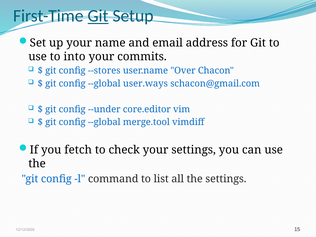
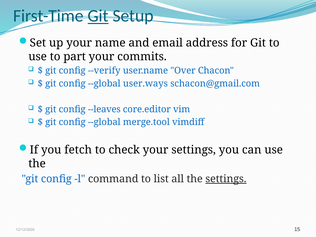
into: into -> part
--stores: --stores -> --verify
--under: --under -> --leaves
settings at (226, 179) underline: none -> present
